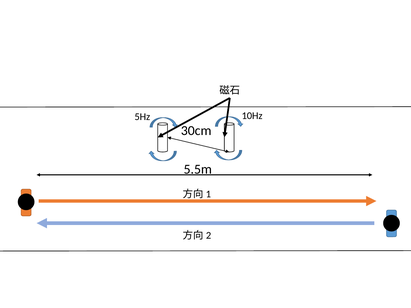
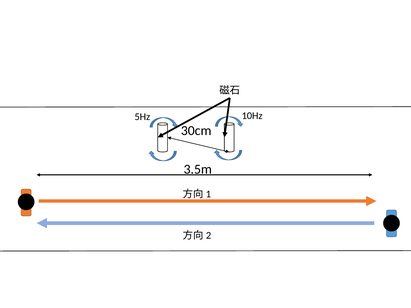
5.5m: 5.5m -> 3.5m
